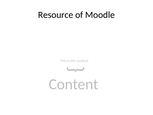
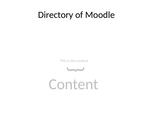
Resource: Resource -> Directory
